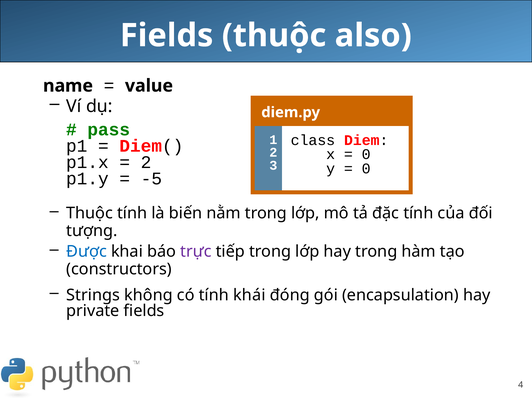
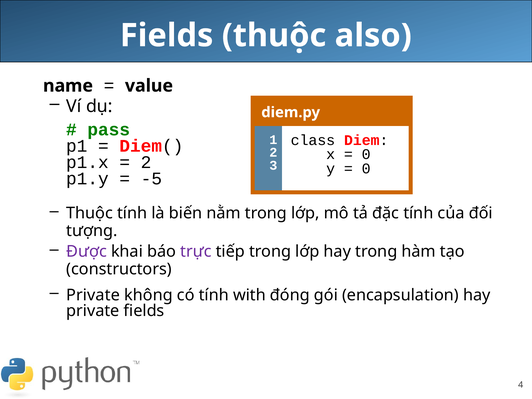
Được colour: blue -> purple
Strings at (93, 295): Strings -> Private
khái: khái -> with
